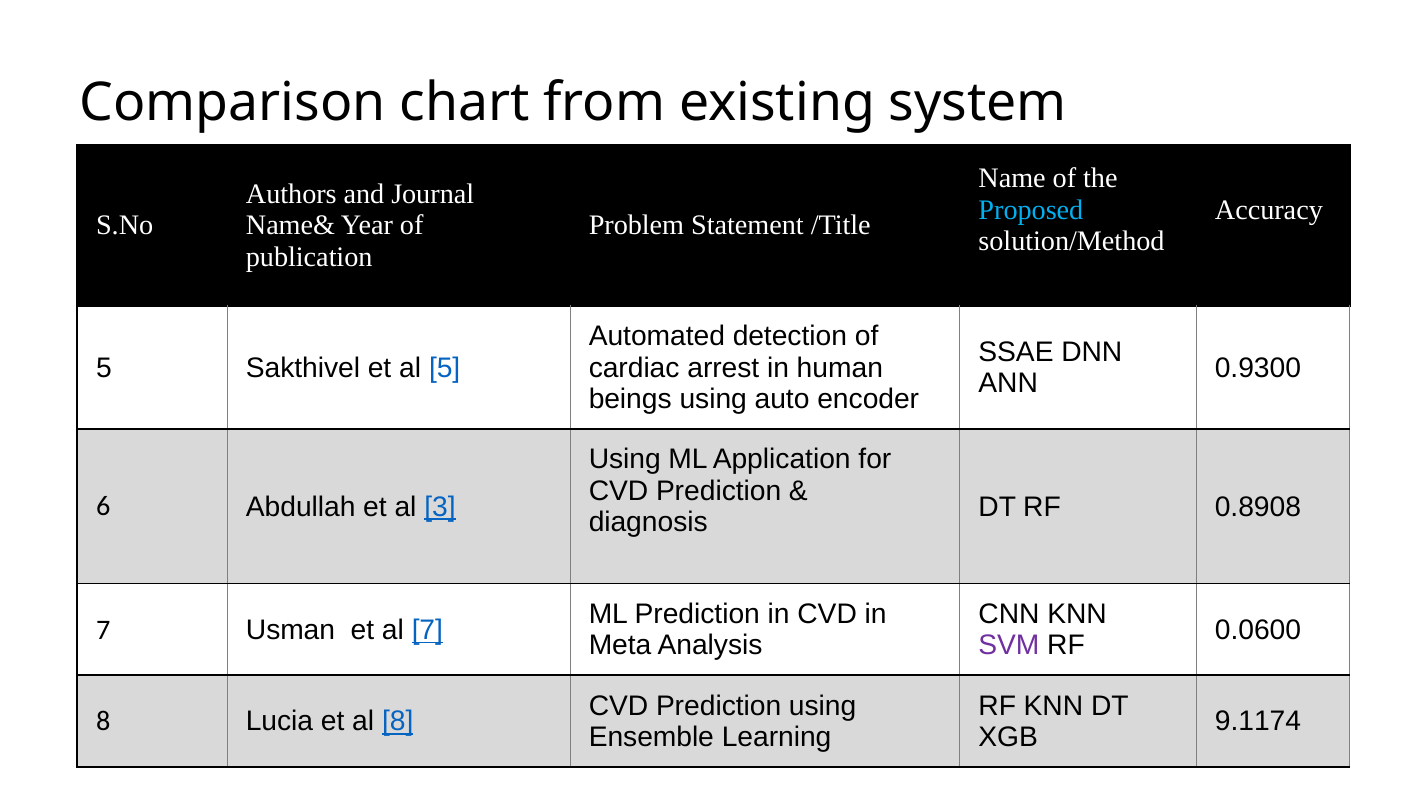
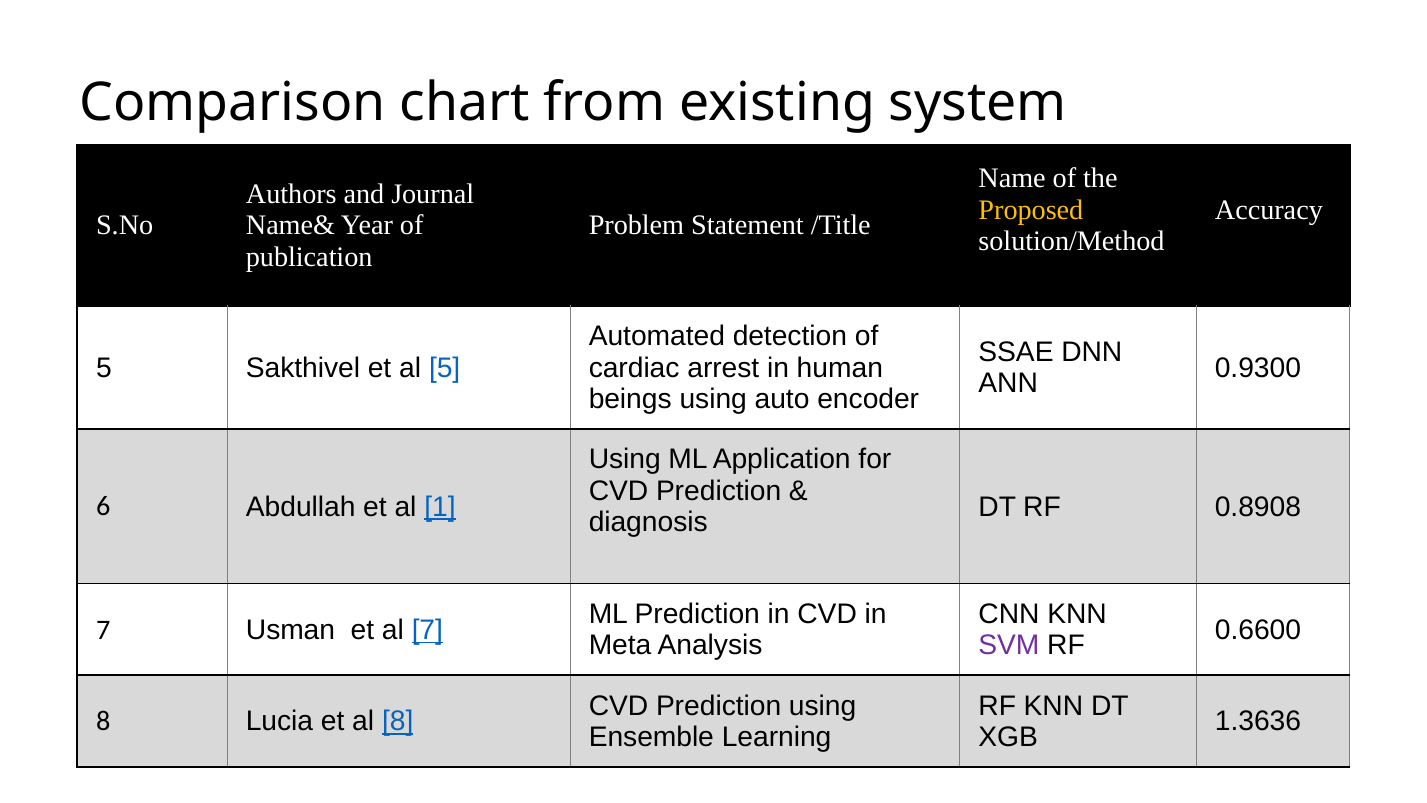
Proposed colour: light blue -> yellow
3: 3 -> 1
0.0600: 0.0600 -> 0.6600
9.1174: 9.1174 -> 1.3636
